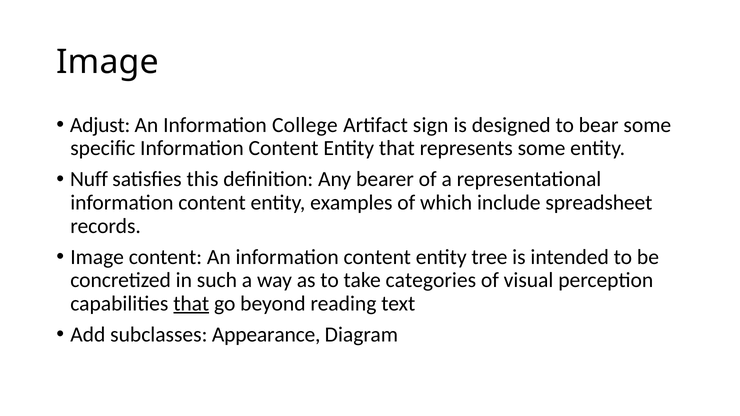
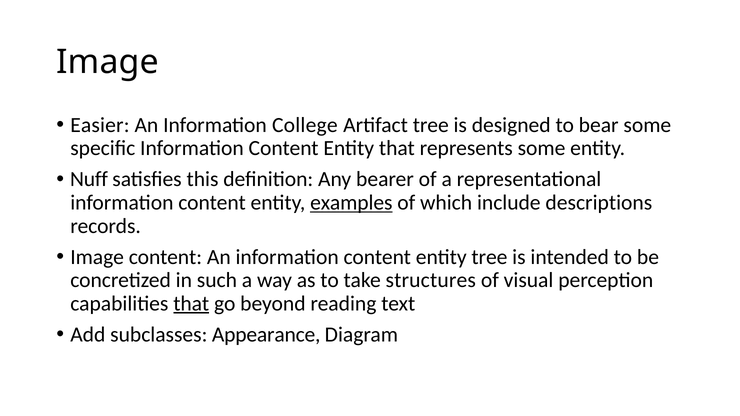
Adjust: Adjust -> Easier
Artifact sign: sign -> tree
examples underline: none -> present
spreadsheet: spreadsheet -> descriptions
categories: categories -> structures
